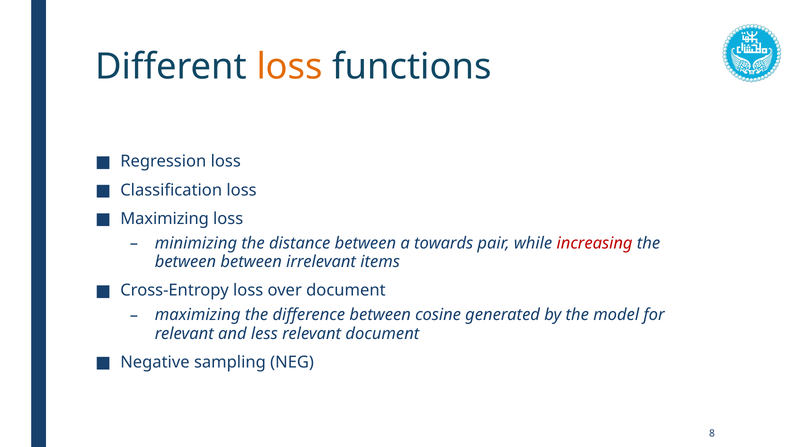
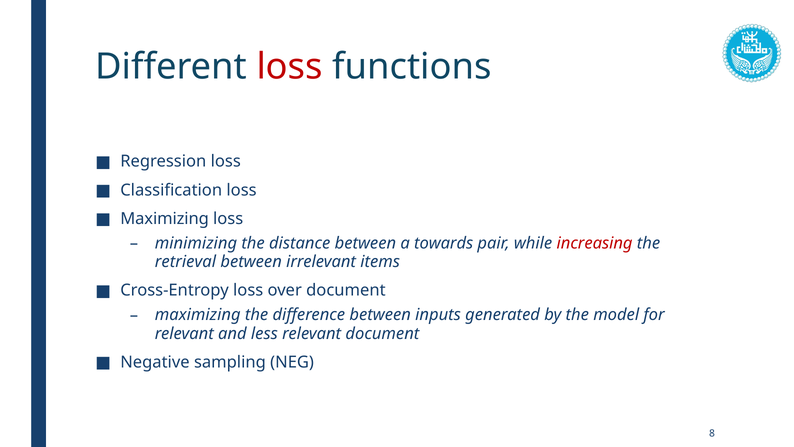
loss at (290, 67) colour: orange -> red
between at (185, 262): between -> retrieval
cosine: cosine -> inputs
